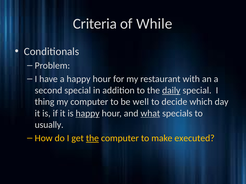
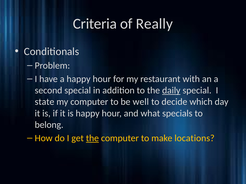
While: While -> Really
thing: thing -> state
happy at (88, 114) underline: present -> none
what underline: present -> none
usually: usually -> belong
executed: executed -> locations
